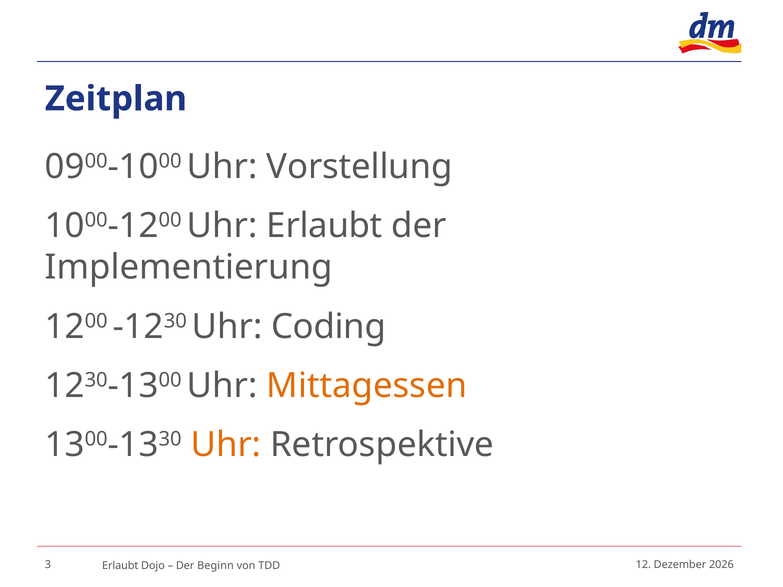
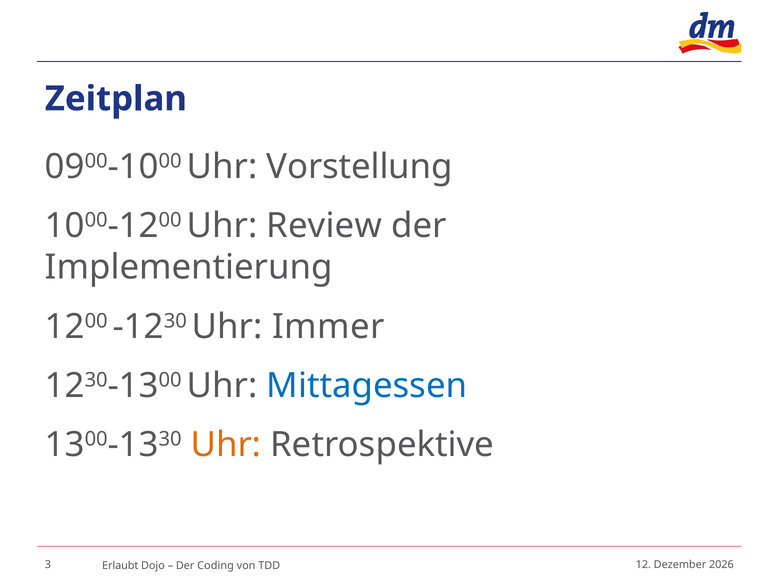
Uhr Erlaubt: Erlaubt -> Review
Coding: Coding -> Immer
Mittagessen colour: orange -> blue
Beginn: Beginn -> Coding
